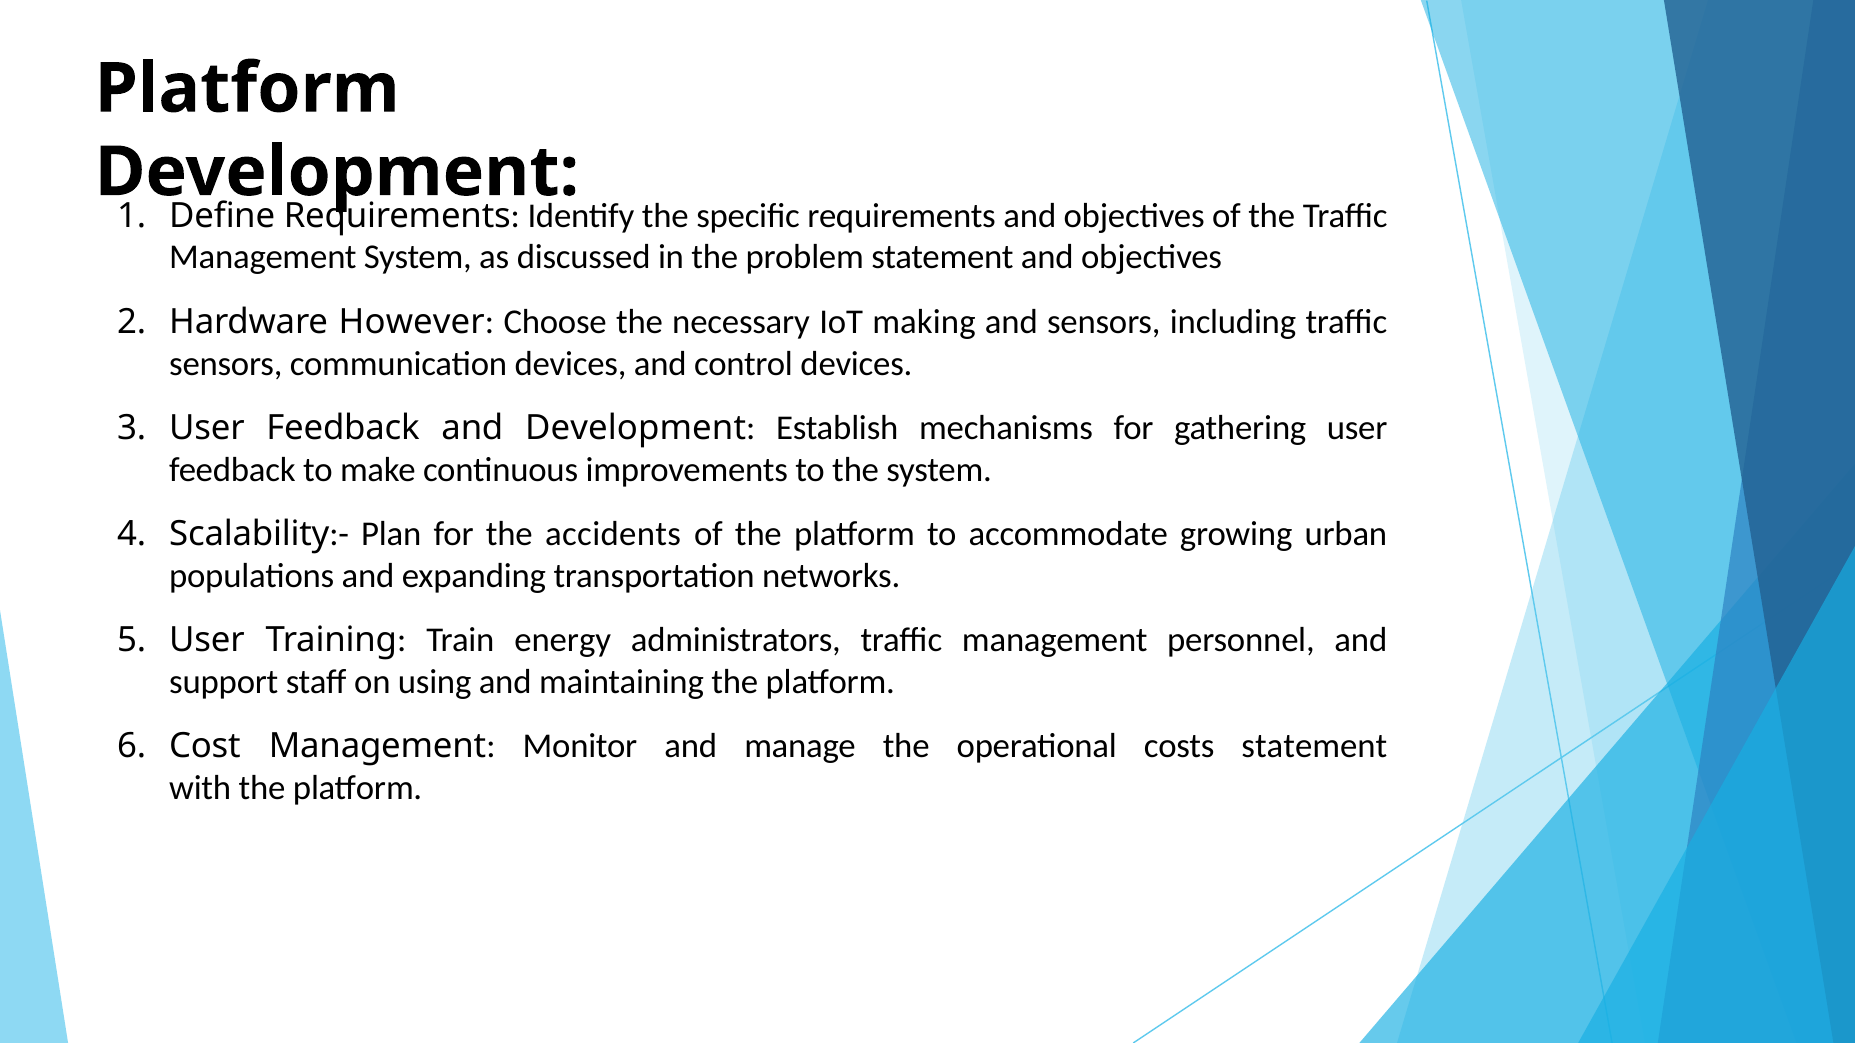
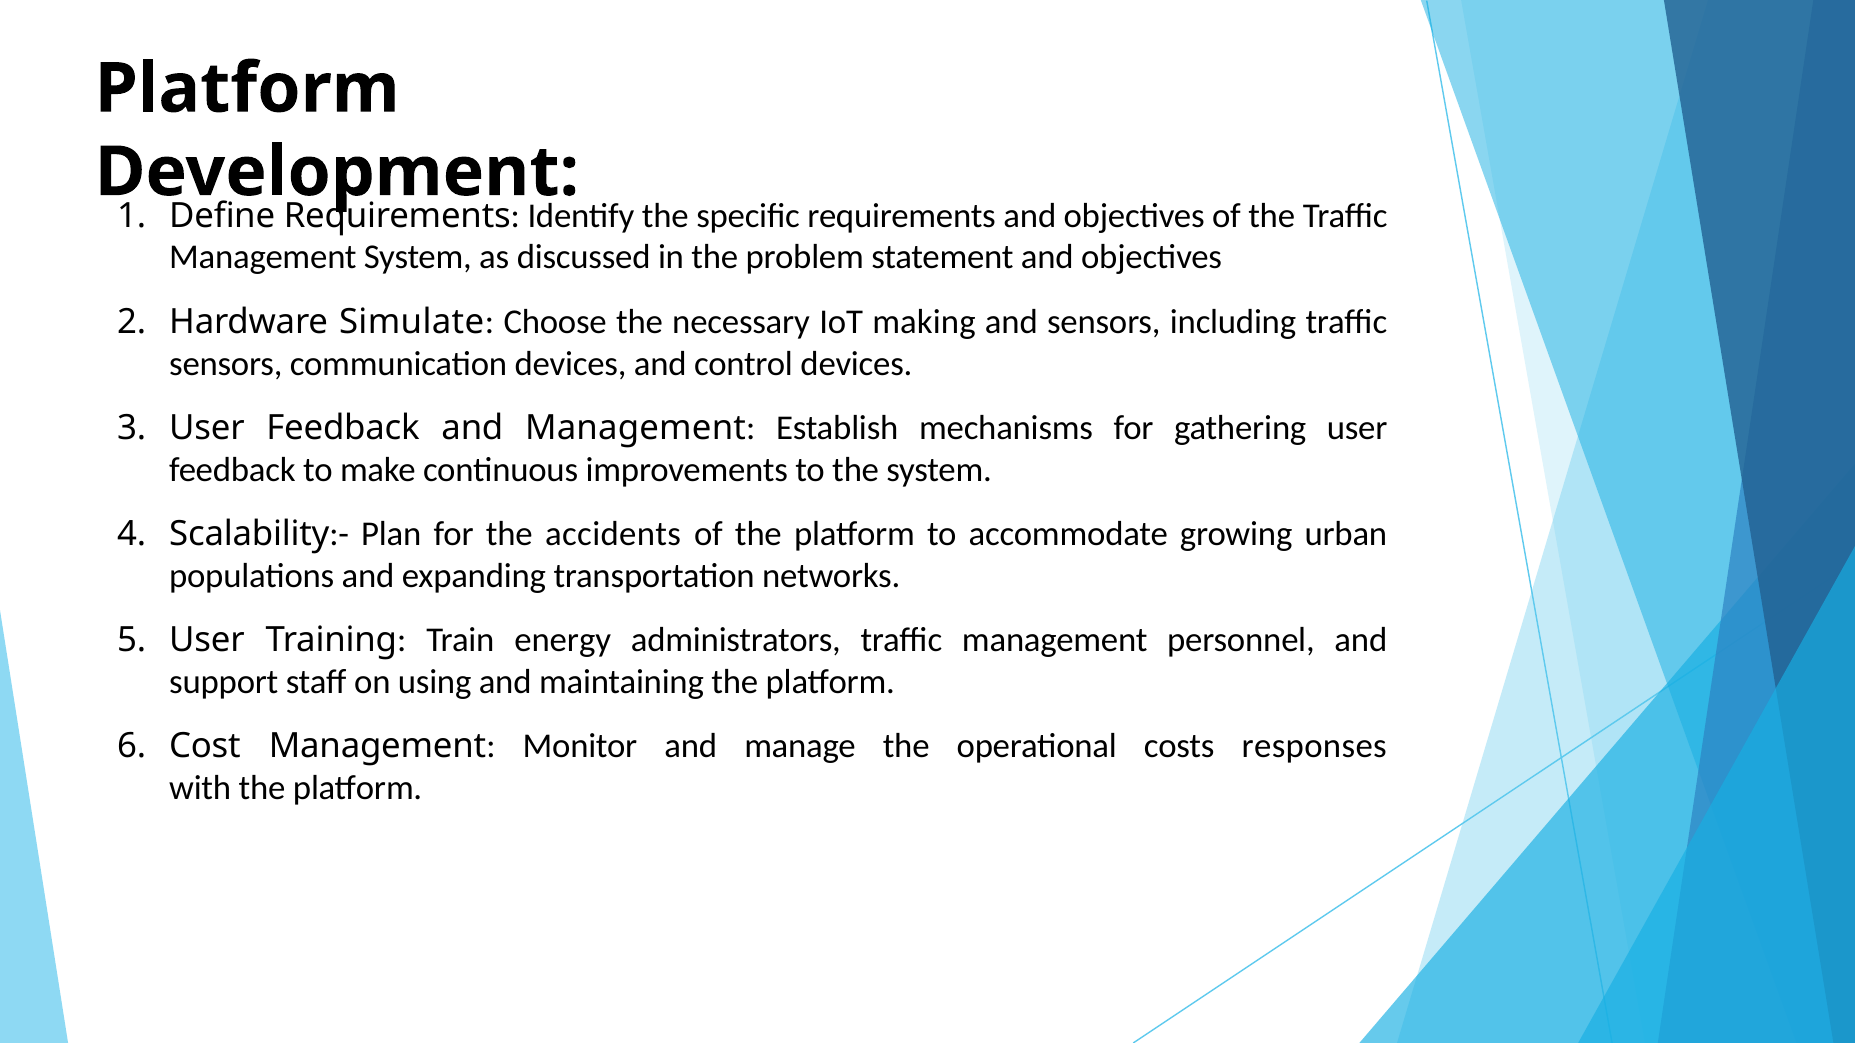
However: However -> Simulate
and Development: Development -> Management
costs statement: statement -> responses
